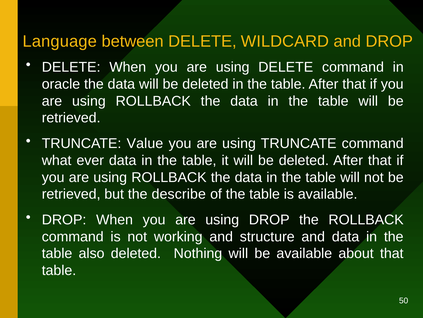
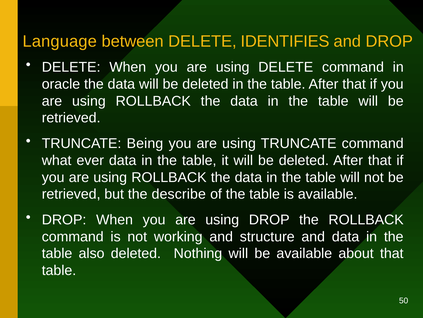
WILDCARD: WILDCARD -> IDENTIFIES
Value: Value -> Being
